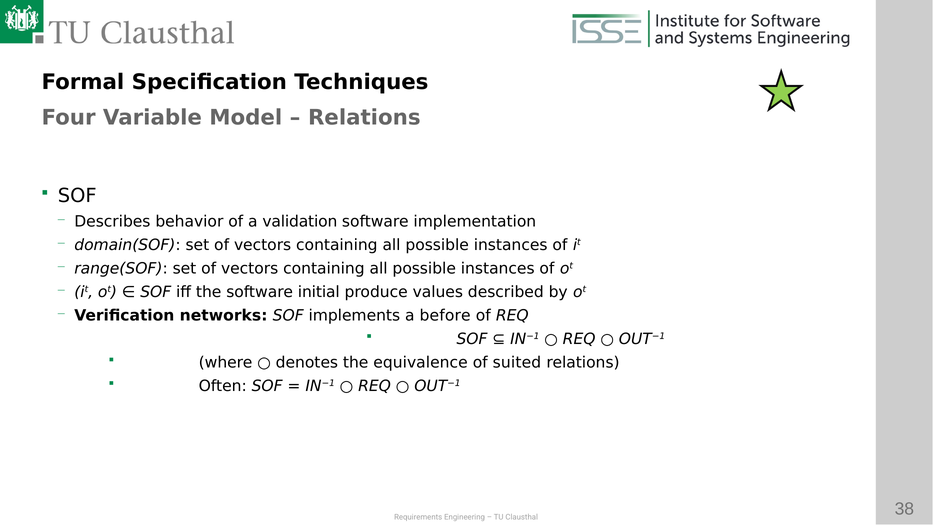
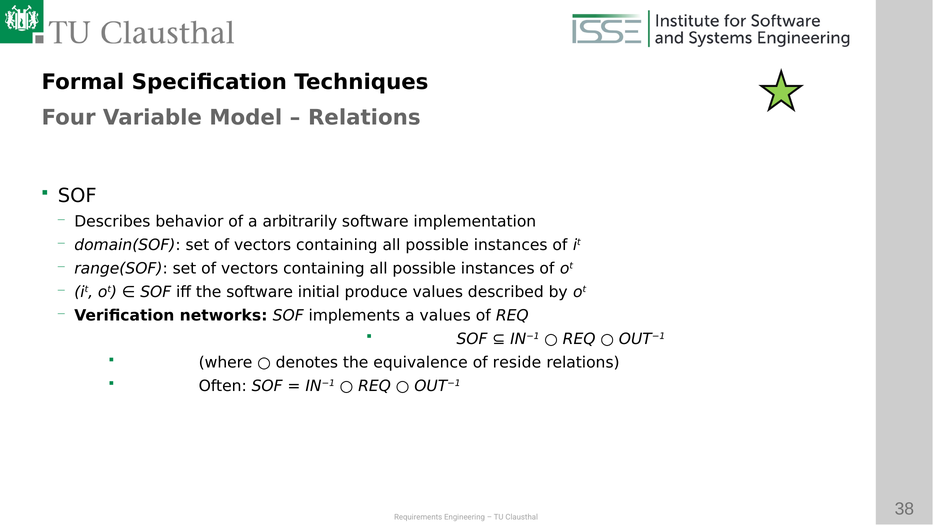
validation: validation -> arbitrarily
a before: before -> values
suited: suited -> reside
